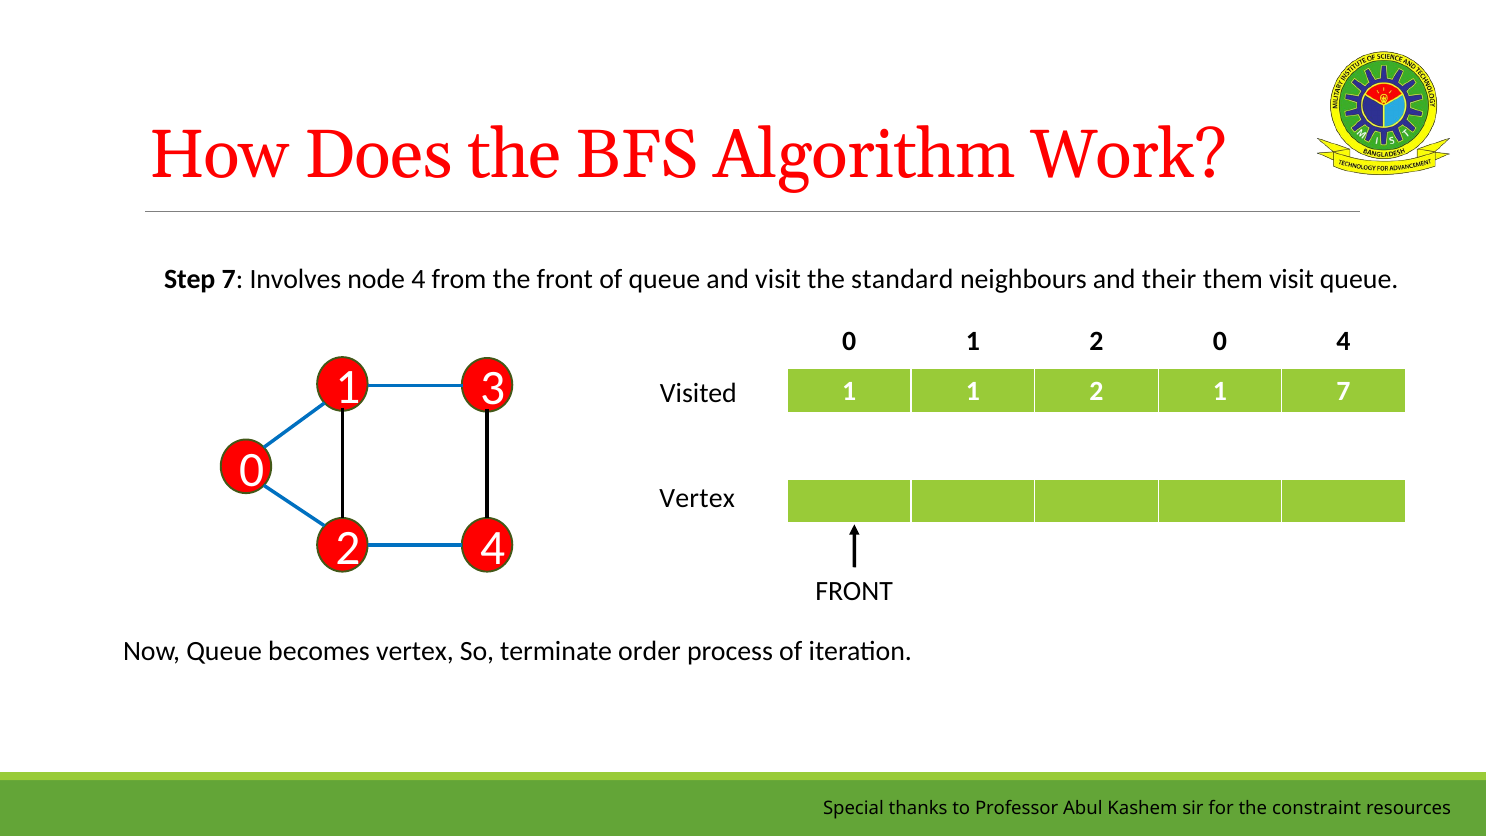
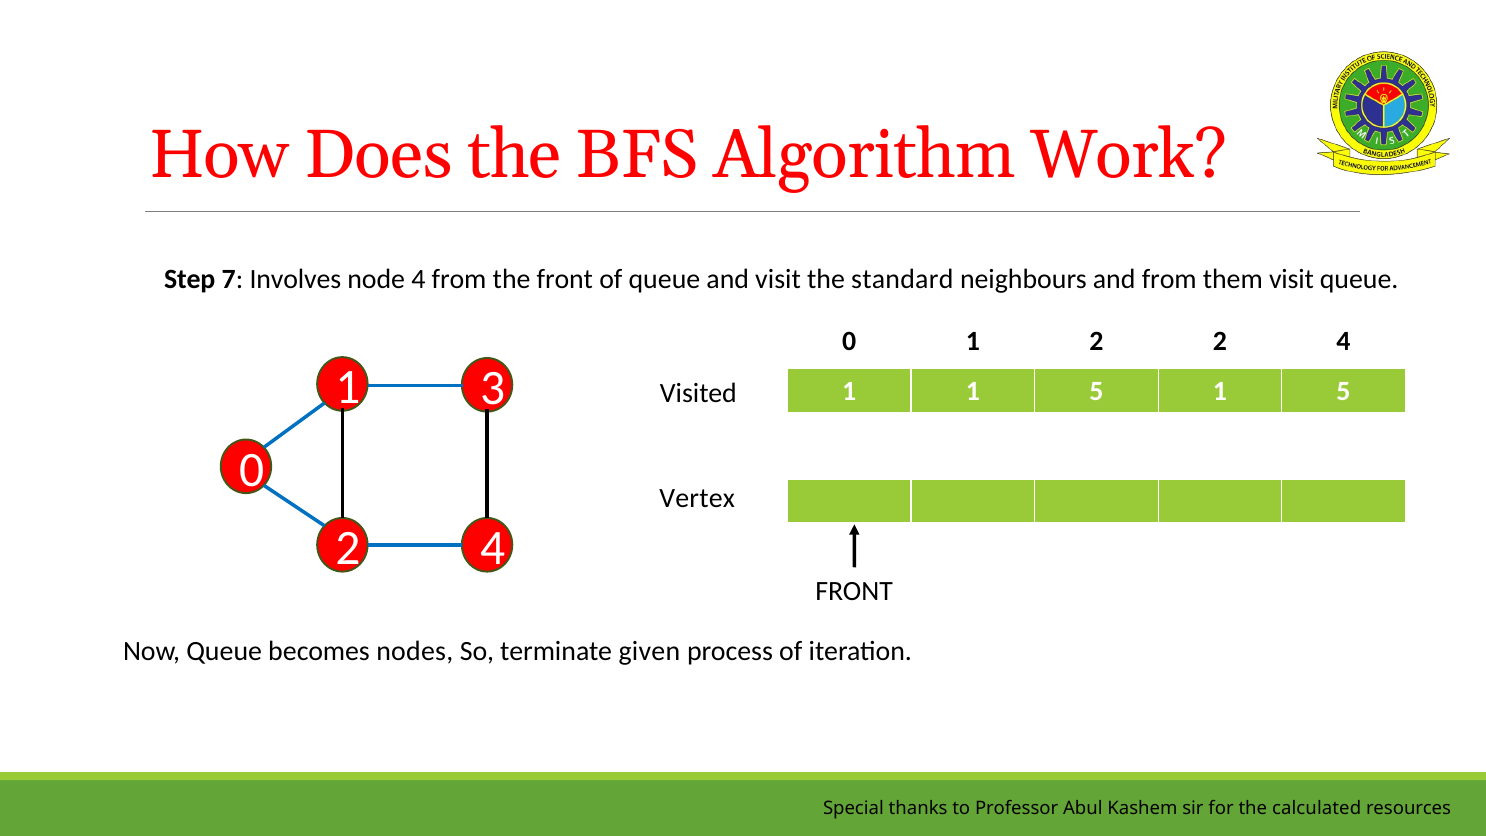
and their: their -> from
2 0: 0 -> 2
1 1 2: 2 -> 5
7 at (1344, 391): 7 -> 5
becomes vertex: vertex -> nodes
order: order -> given
constraint: constraint -> calculated
